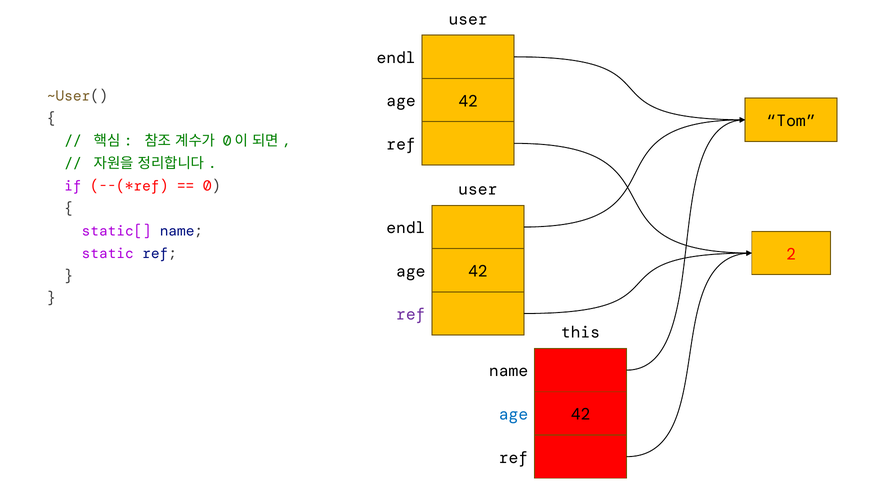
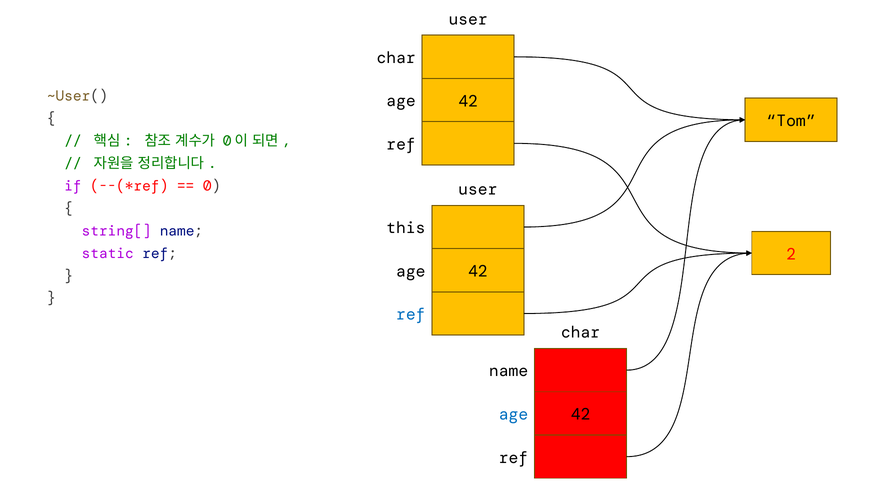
endl at (396, 58): endl -> char
endl at (406, 228): endl -> this
static[: static[ -> string[
ref at (411, 314) colour: purple -> blue
this at (581, 333): this -> char
